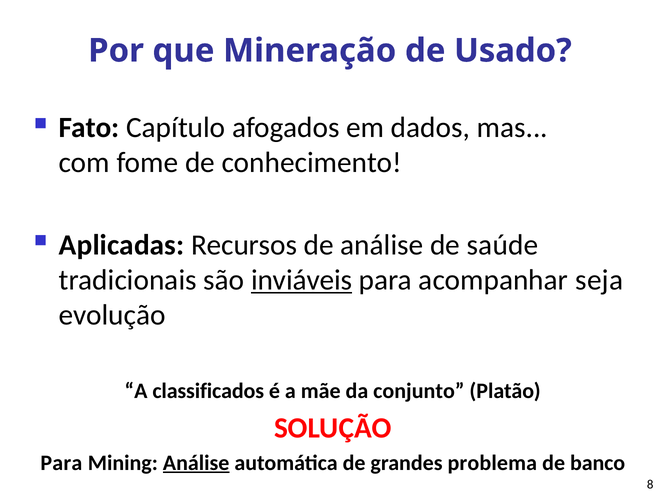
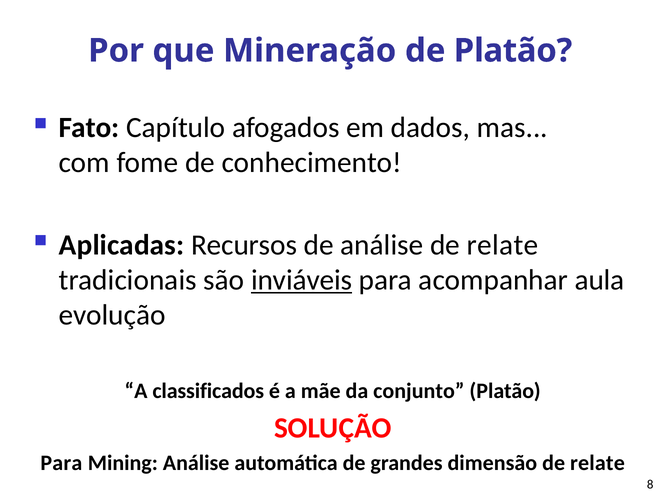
de Usado: Usado -> Platão
análise de saúde: saúde -> relate
seja: seja -> aula
Análise at (196, 463) underline: present -> none
problema: problema -> dimensão
banco at (598, 463): banco -> relate
